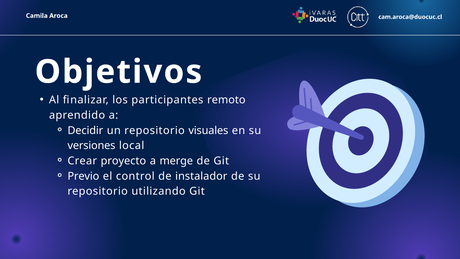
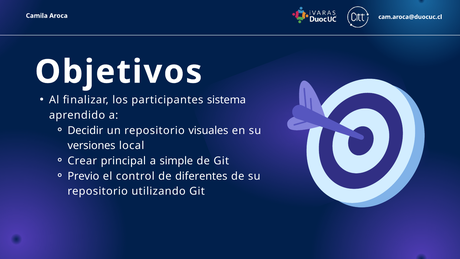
remoto: remoto -> sistema
proyecto: proyecto -> principal
merge: merge -> simple
instalador: instalador -> diferentes
